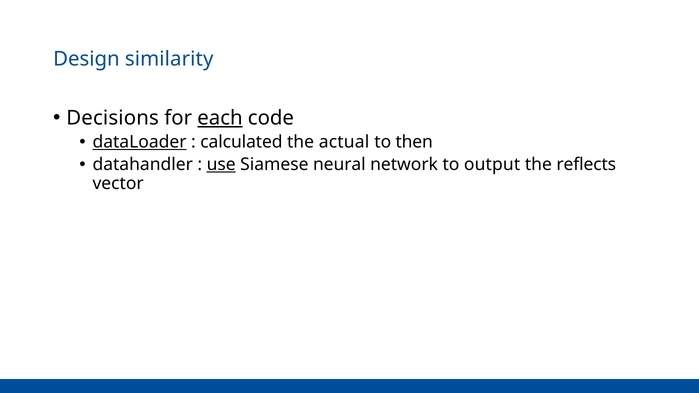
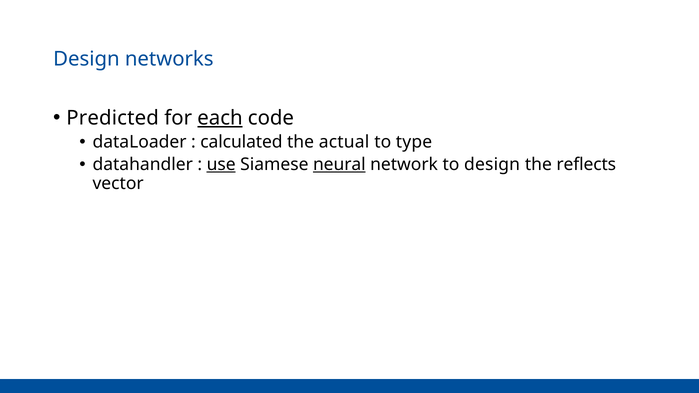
similarity: similarity -> networks
Decisions: Decisions -> Predicted
dataLoader underline: present -> none
then: then -> type
neural underline: none -> present
to output: output -> design
